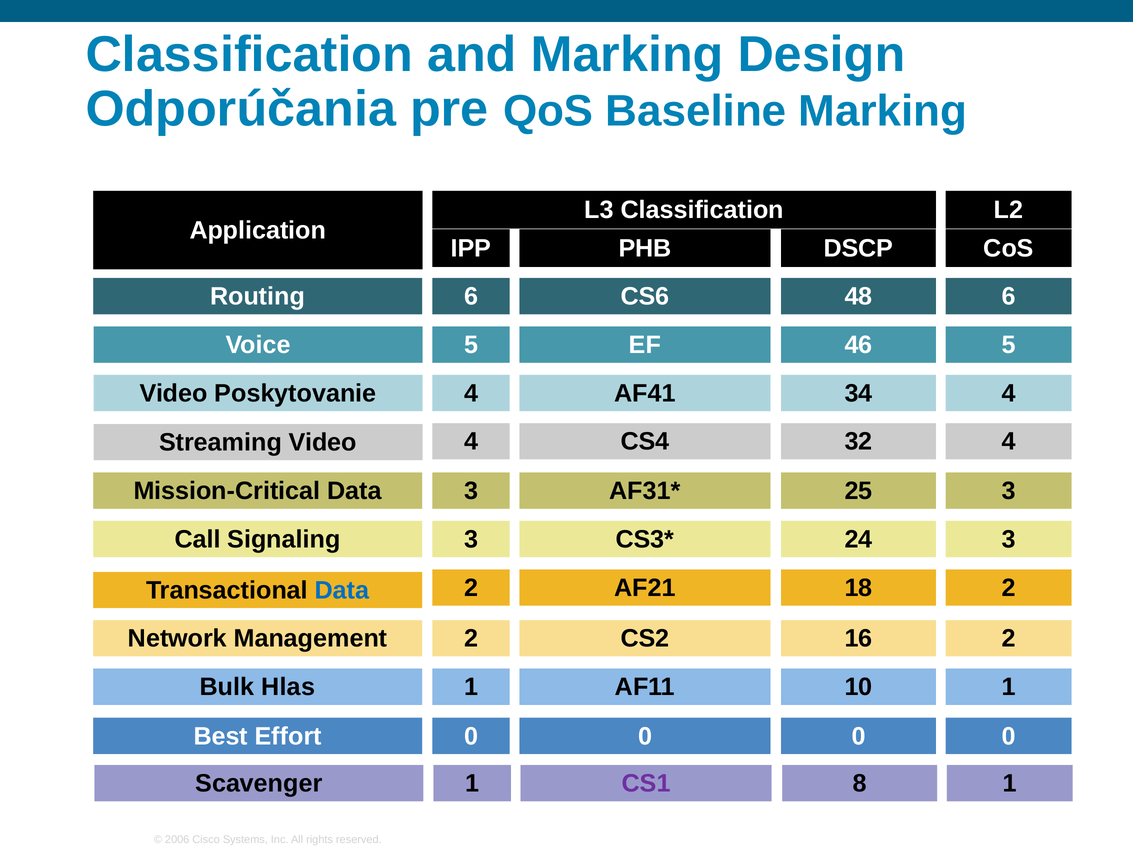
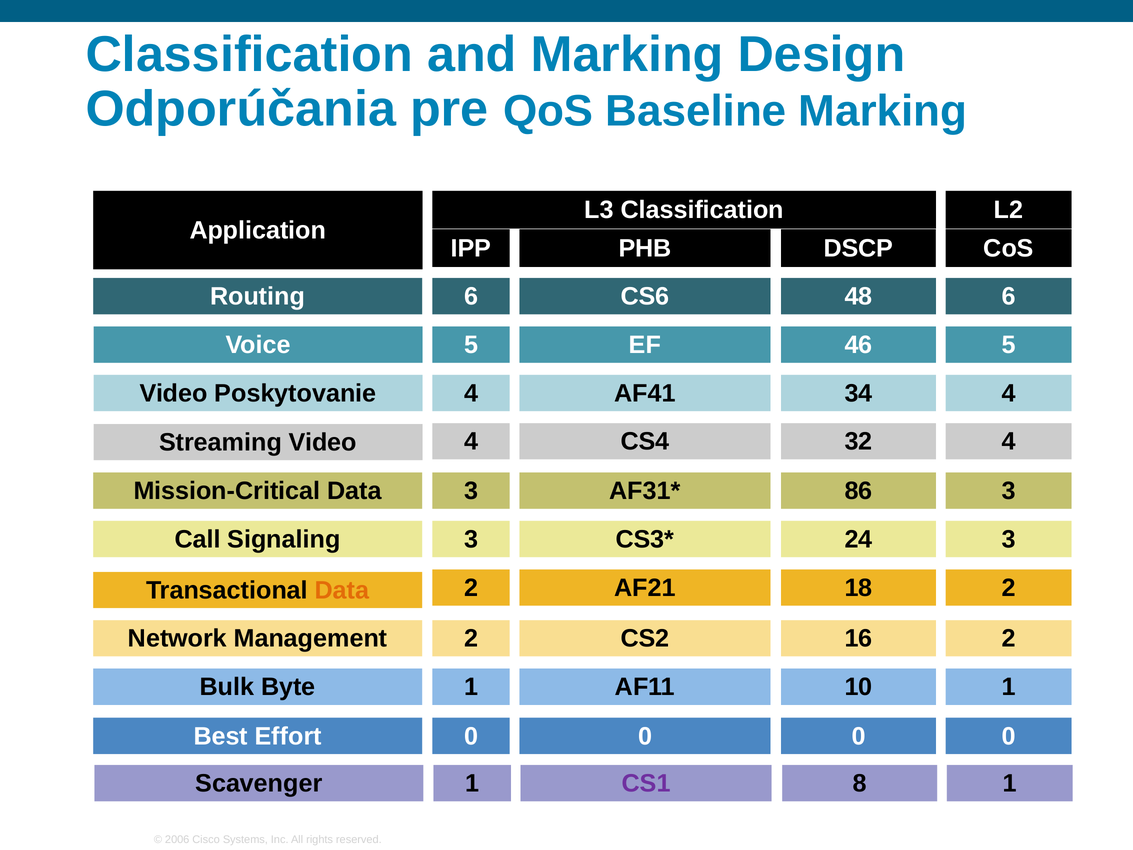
25: 25 -> 86
Data at (342, 590) colour: blue -> orange
Hlas: Hlas -> Byte
